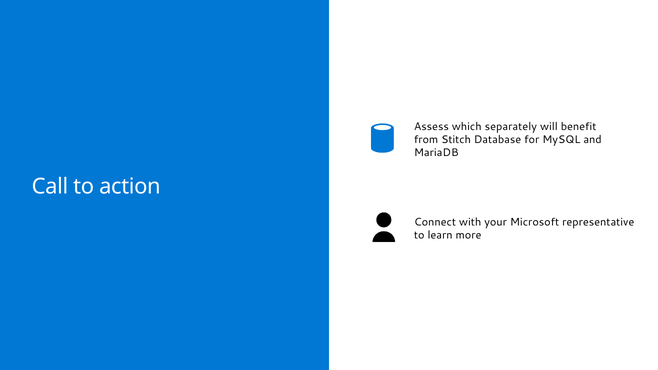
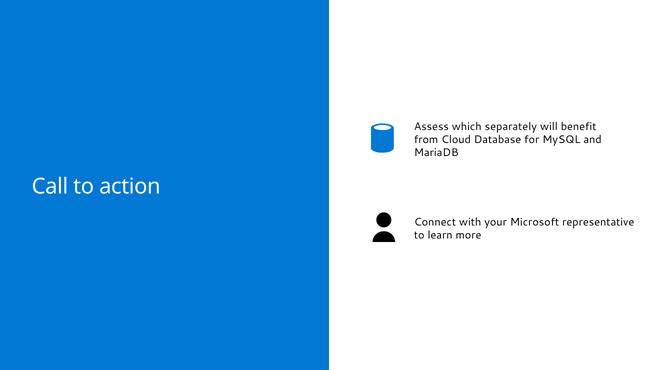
Stitch: Stitch -> Cloud
